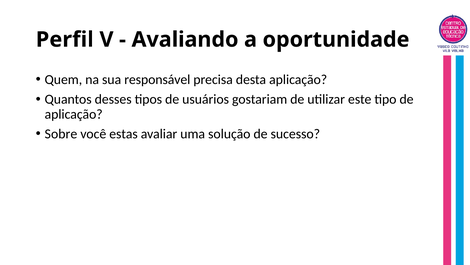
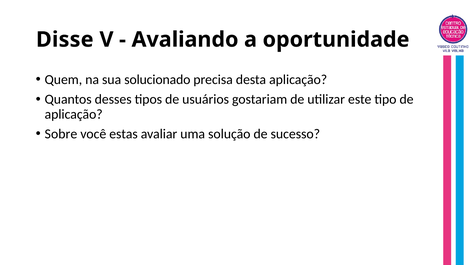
Perfil: Perfil -> Disse
responsável: responsável -> solucionado
